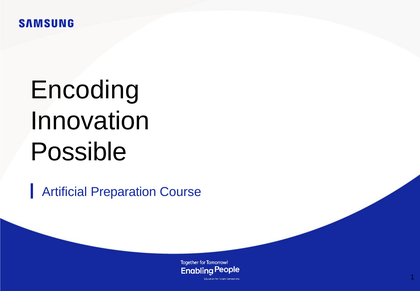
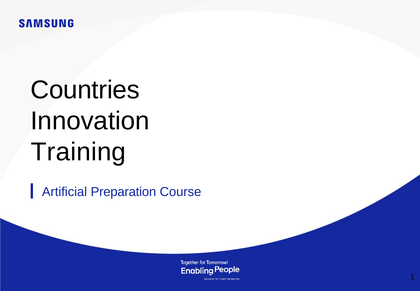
Encoding: Encoding -> Countries
Possible: Possible -> Training
